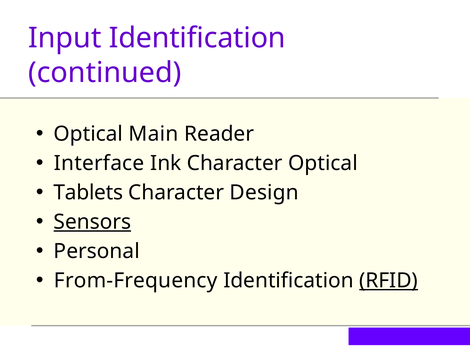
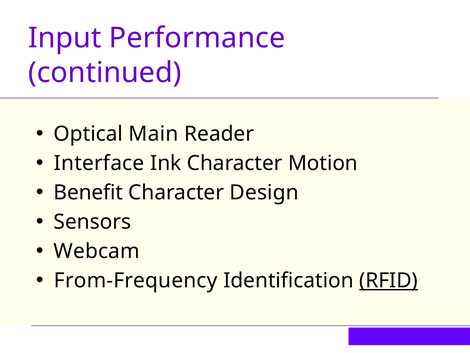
Input Identification: Identification -> Performance
Character Optical: Optical -> Motion
Tablets: Tablets -> Benefit
Sensors underline: present -> none
Personal: Personal -> Webcam
